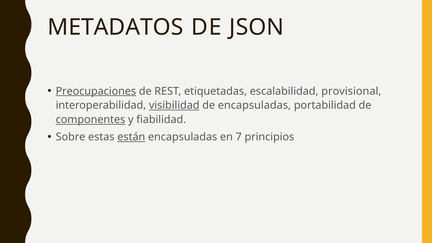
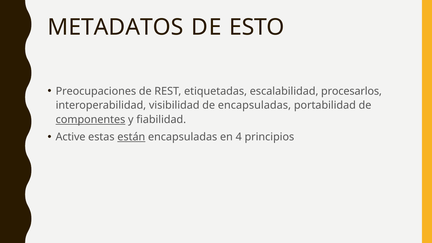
JSON: JSON -> ESTO
Preocupaciones underline: present -> none
provisional: provisional -> procesarlos
visibilidad underline: present -> none
Sobre: Sobre -> Active
7: 7 -> 4
